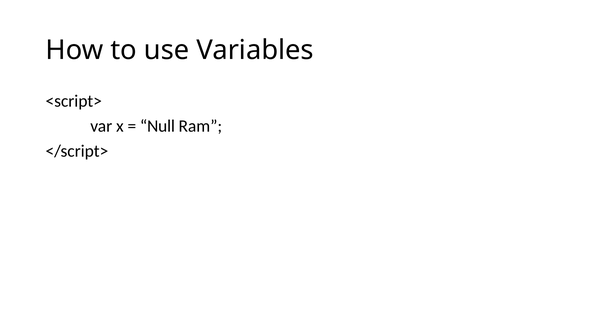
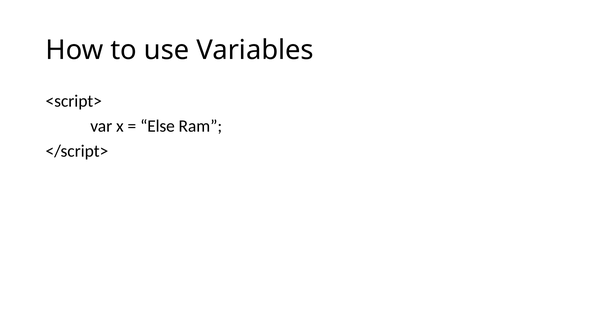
Null: Null -> Else
